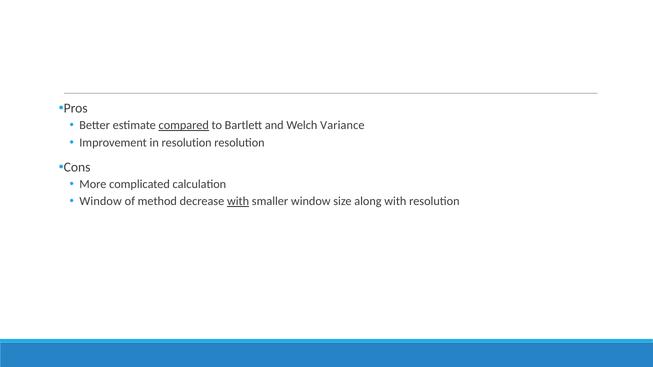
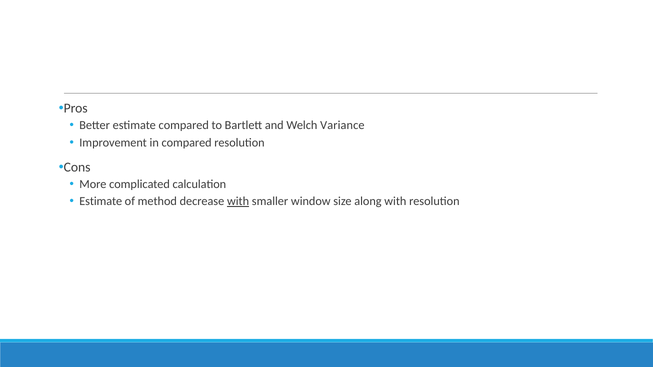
compared at (184, 125) underline: present -> none
in resolution: resolution -> compared
Window at (101, 201): Window -> Estimate
